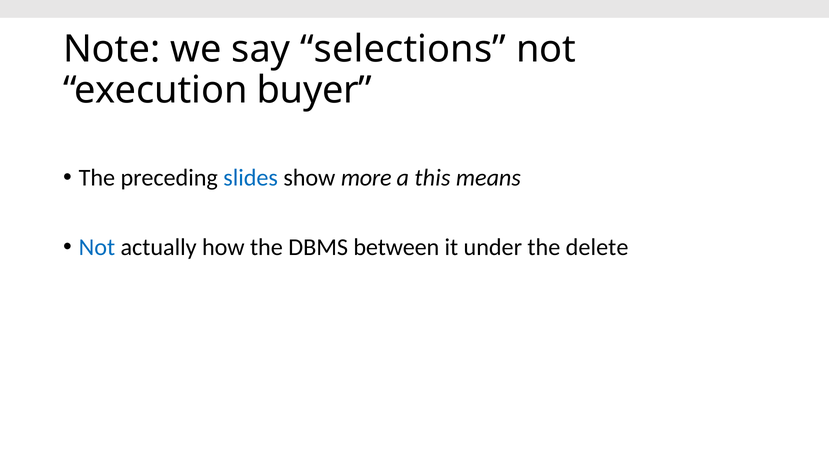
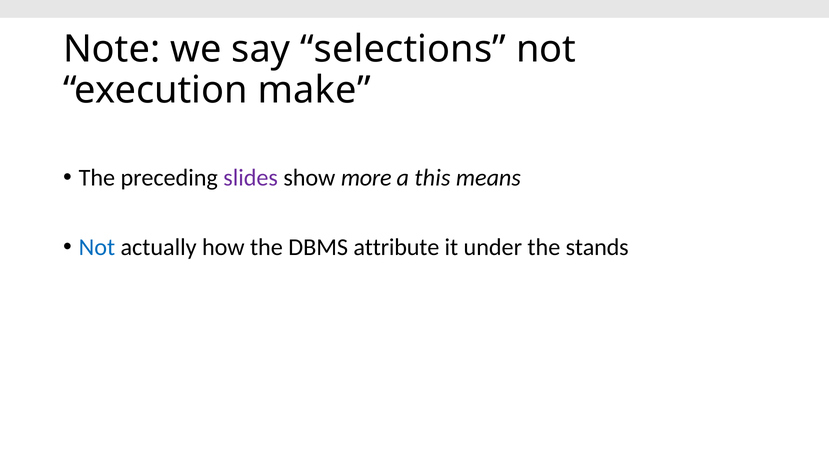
buyer: buyer -> make
slides colour: blue -> purple
between: between -> attribute
delete: delete -> stands
